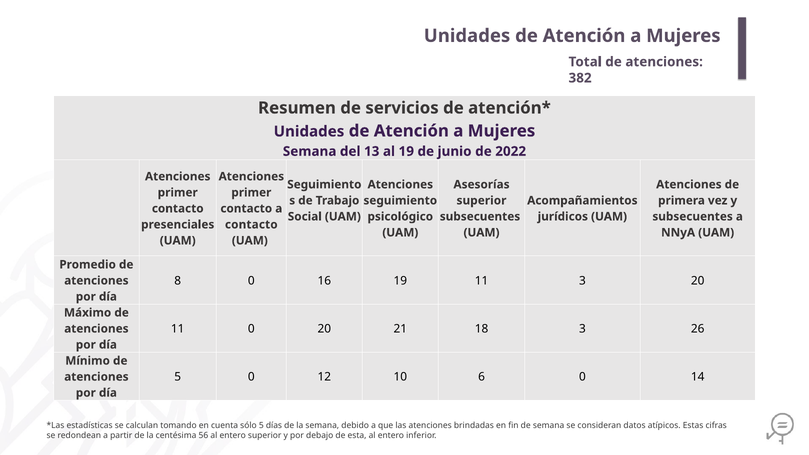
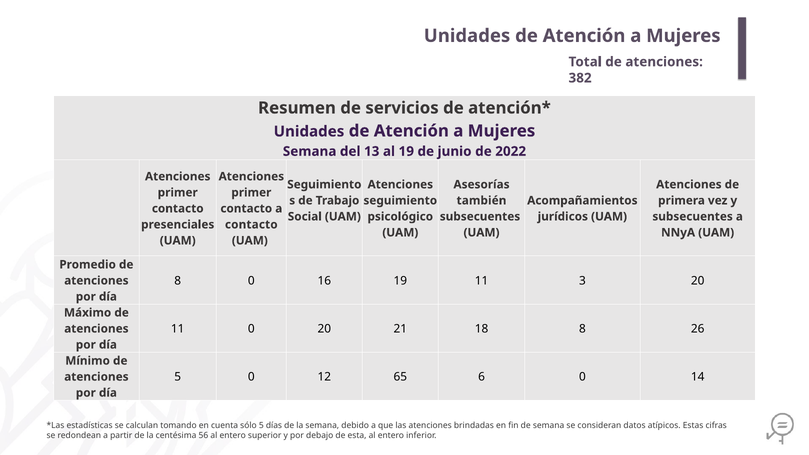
superior at (481, 201): superior -> también
18 3: 3 -> 8
10: 10 -> 65
